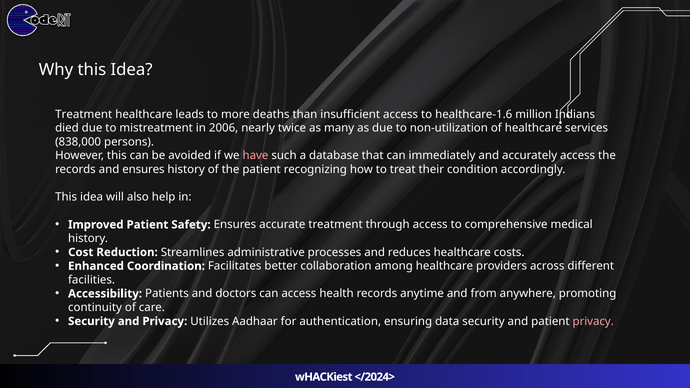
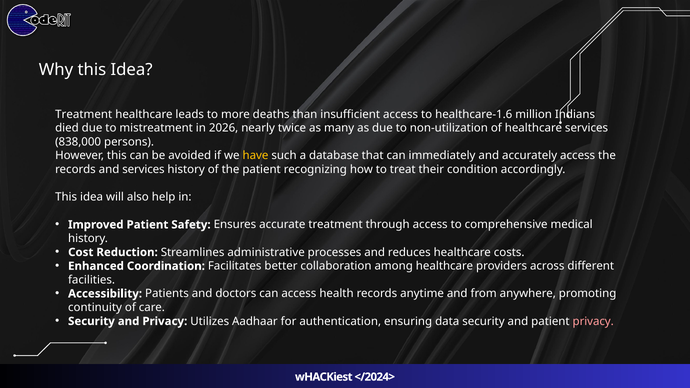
2006: 2006 -> 2026
have colour: pink -> yellow
and ensures: ensures -> services
